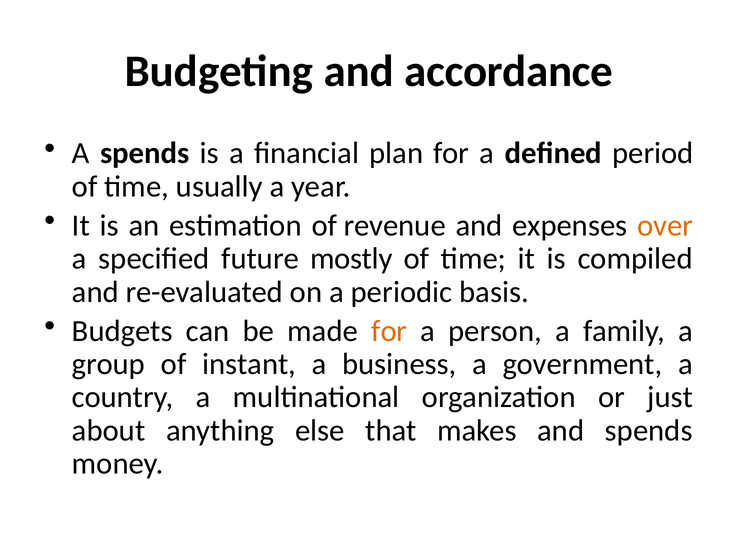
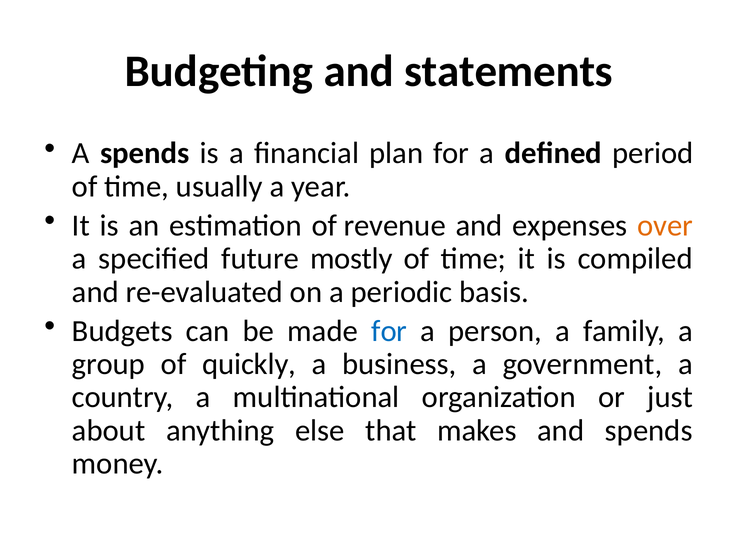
accordance: accordance -> statements
for at (389, 331) colour: orange -> blue
instant: instant -> quickly
